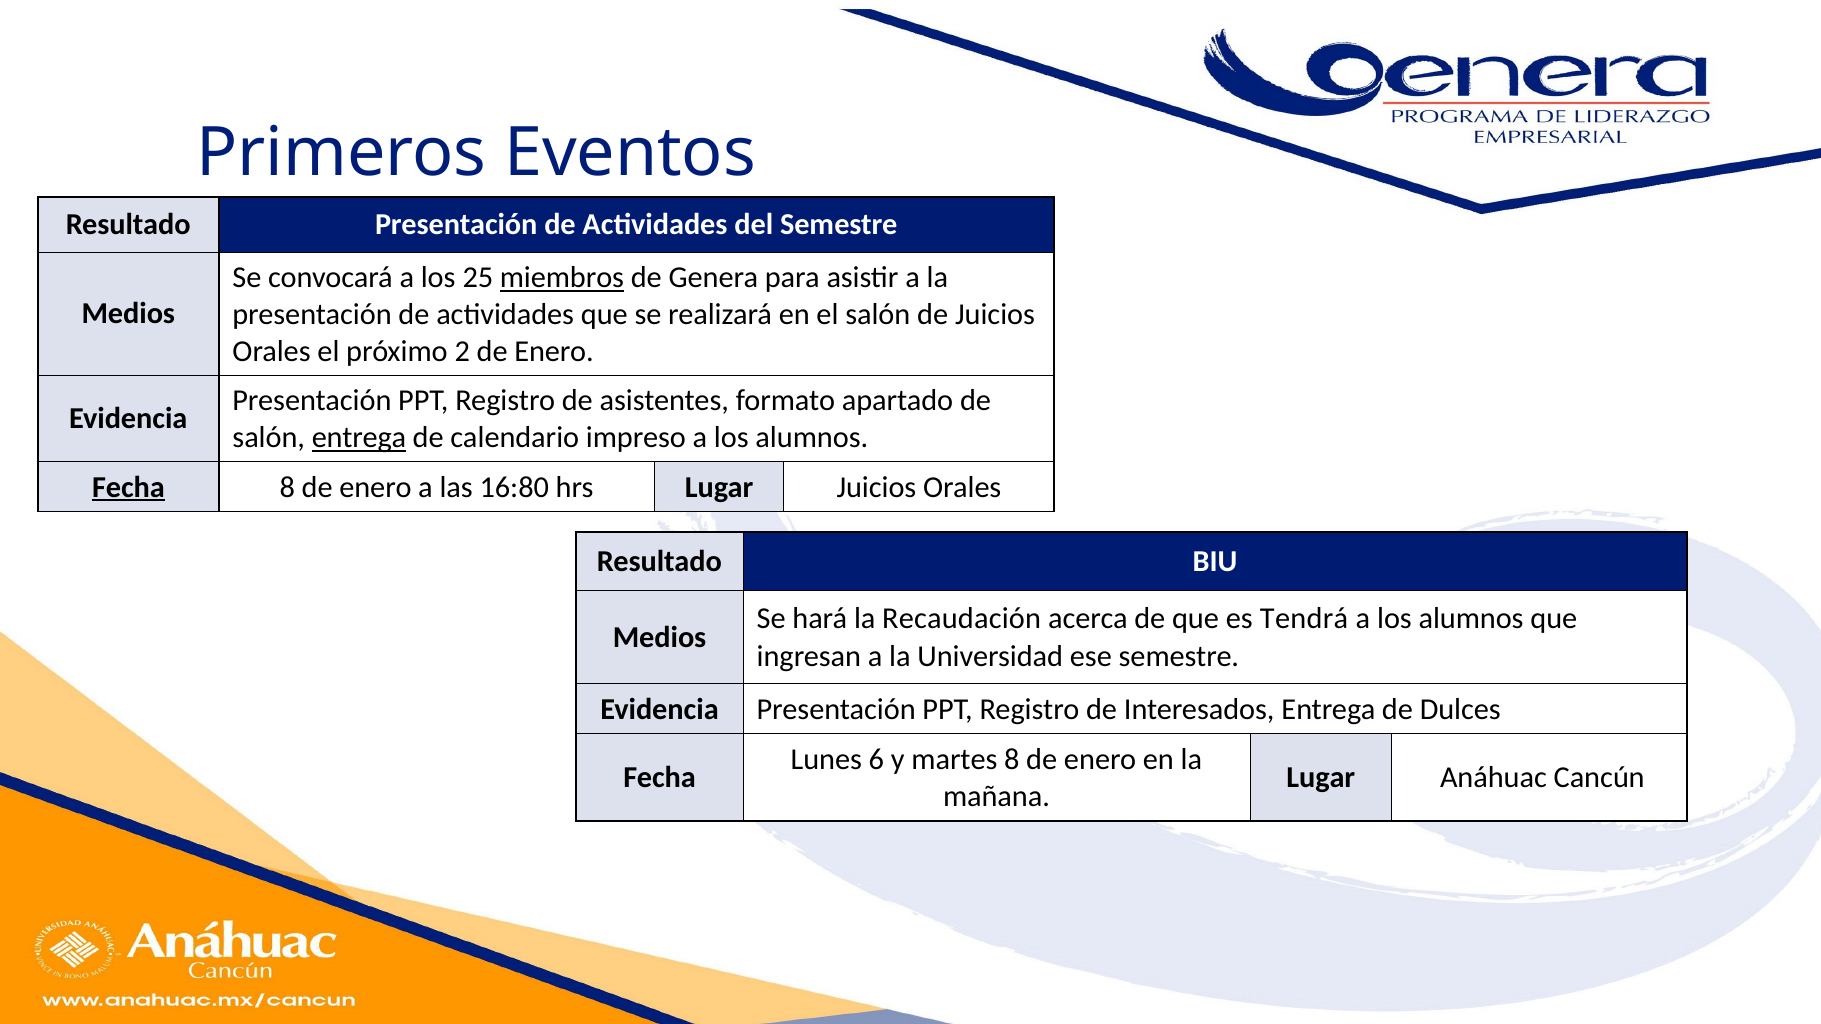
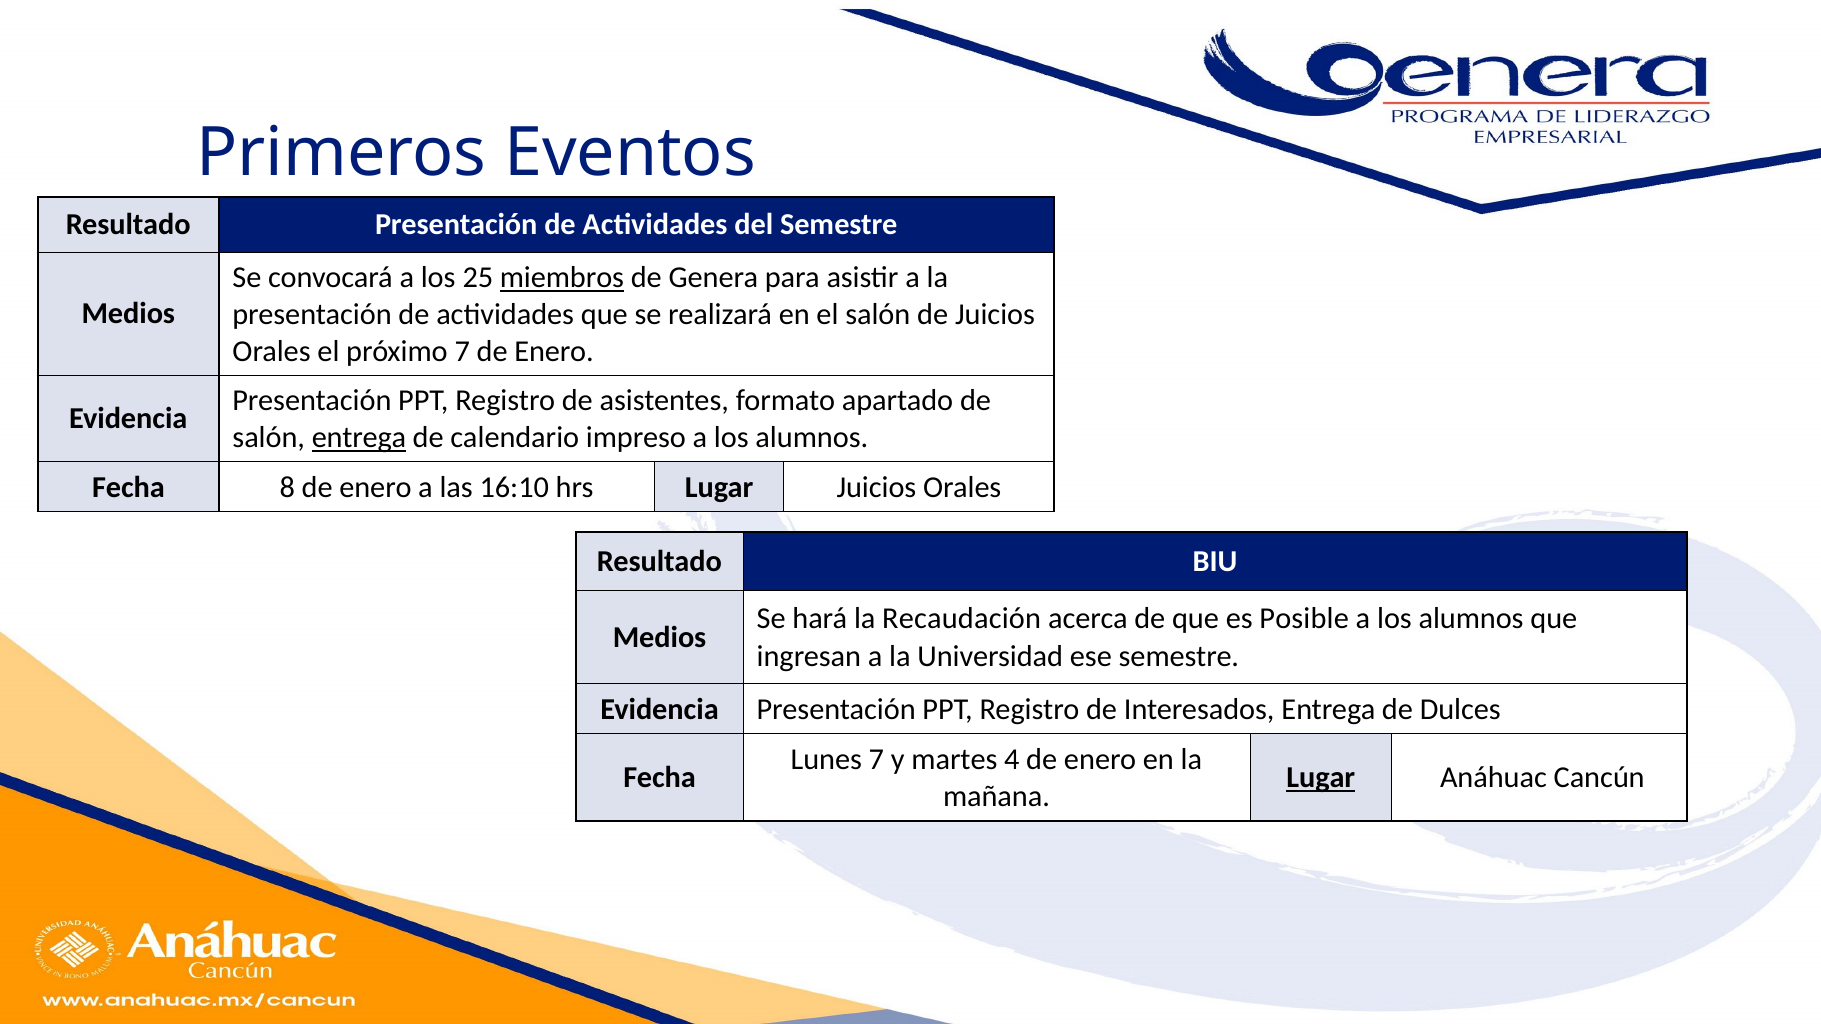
próximo 2: 2 -> 7
Fecha at (128, 487) underline: present -> none
16:80: 16:80 -> 16:10
Tendrá: Tendrá -> Posible
Lunes 6: 6 -> 7
martes 8: 8 -> 4
Lugar at (1321, 778) underline: none -> present
